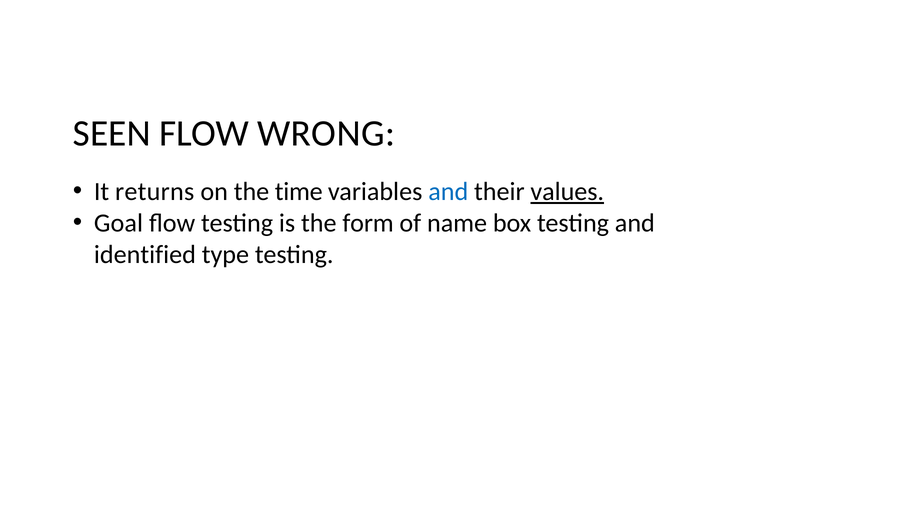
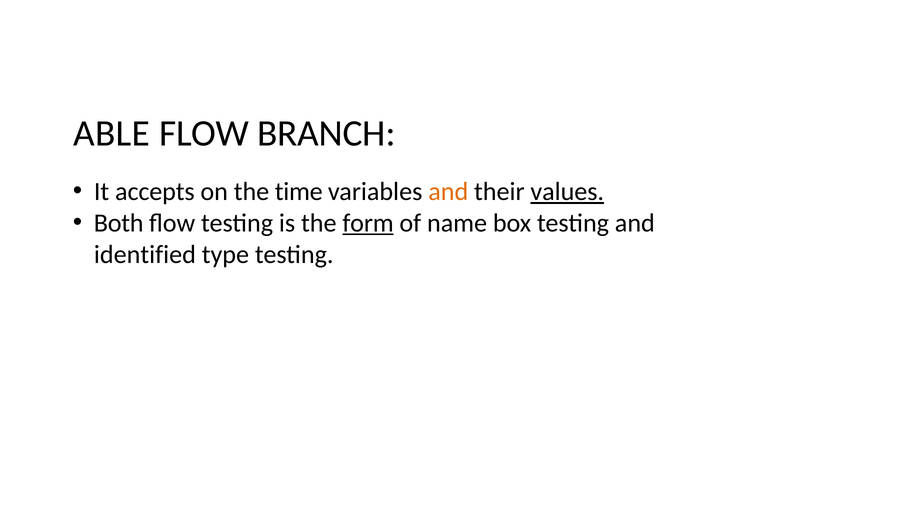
SEEN: SEEN -> ABLE
WRONG: WRONG -> BRANCH
returns: returns -> accepts
and at (448, 192) colour: blue -> orange
Goal: Goal -> Both
form underline: none -> present
